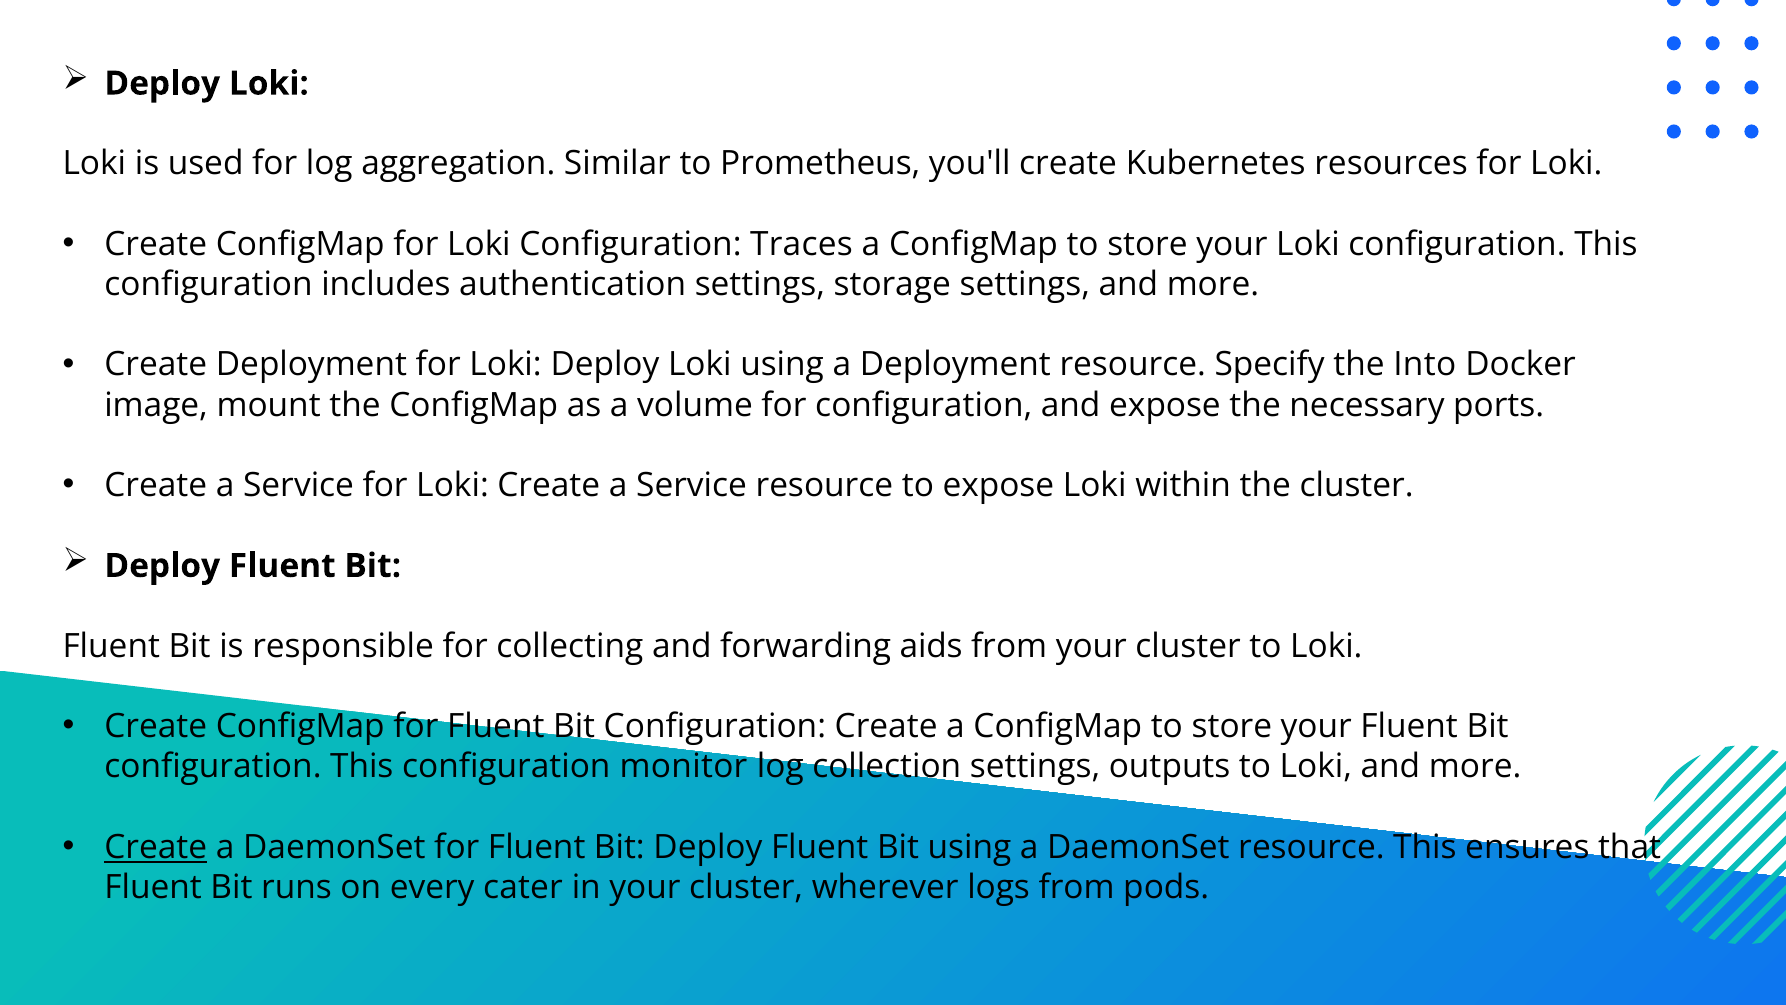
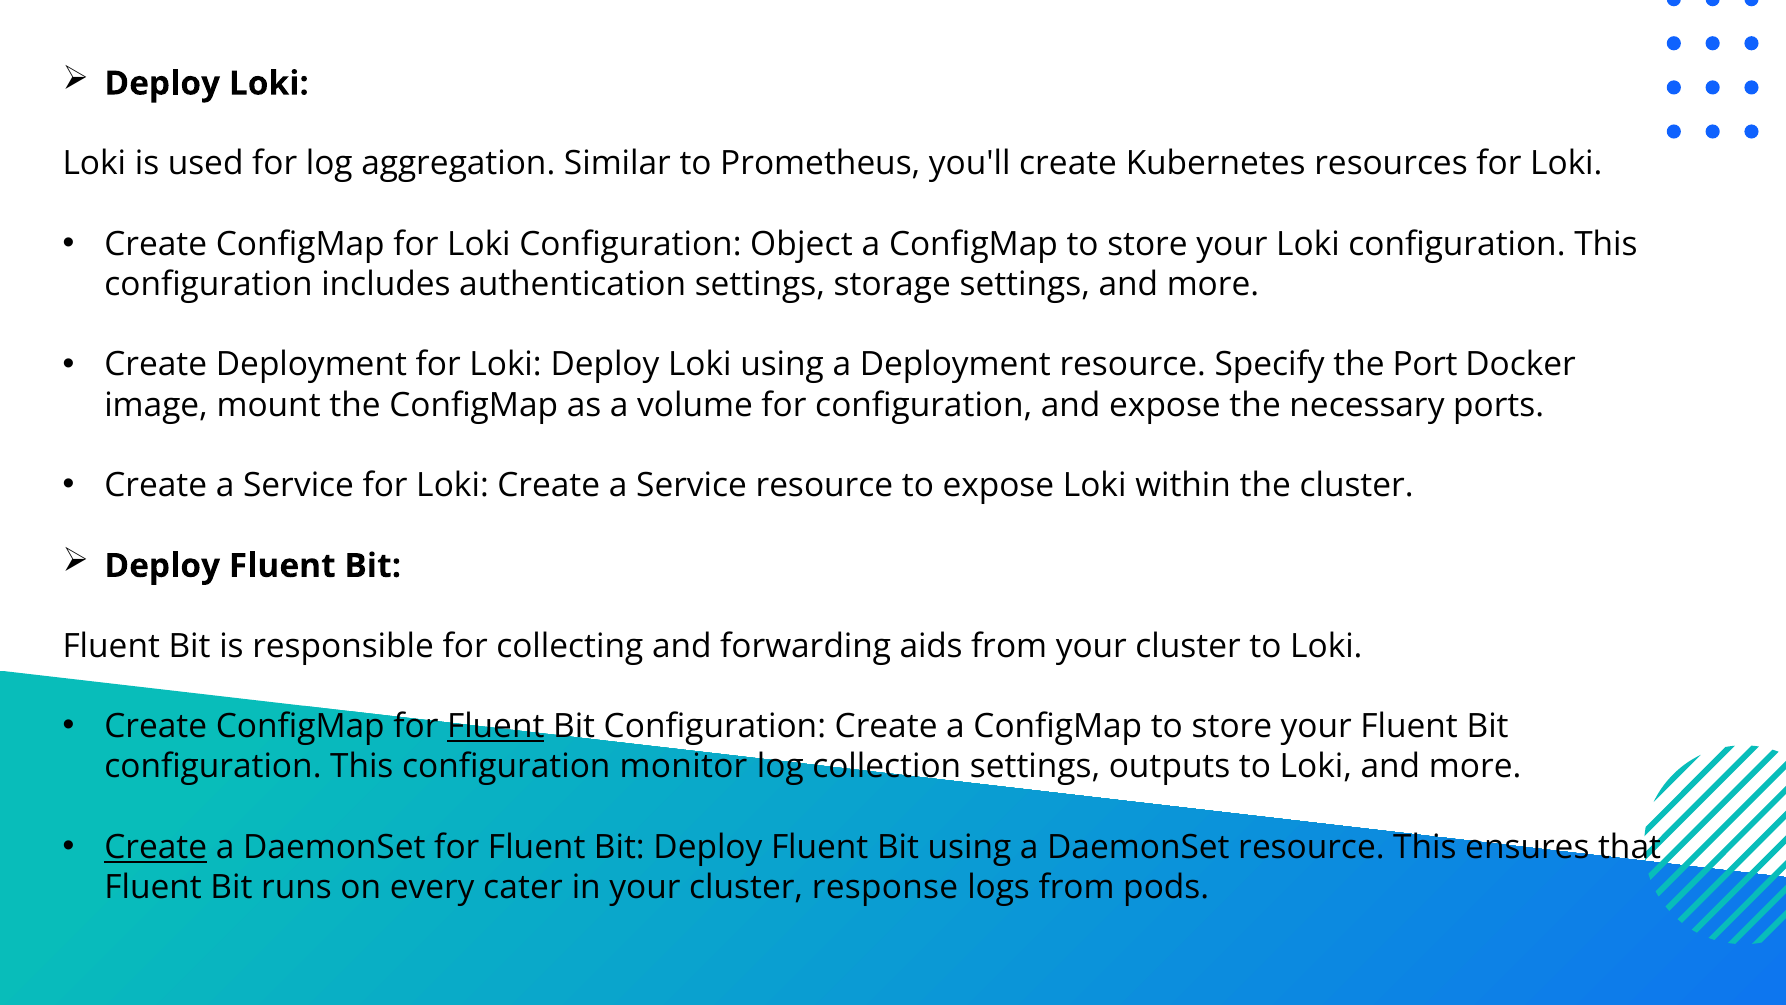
Traces: Traces -> Object
Into: Into -> Port
Fluent at (496, 726) underline: none -> present
wherever: wherever -> response
